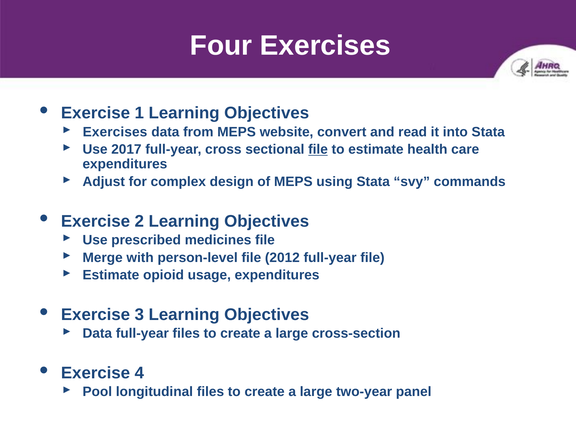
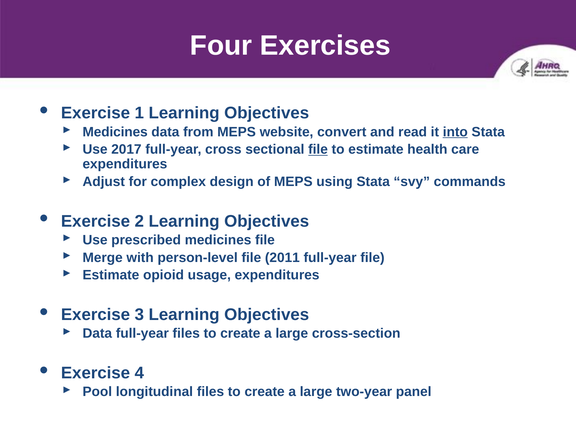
Exercises at (115, 132): Exercises -> Medicines
into underline: none -> present
2012: 2012 -> 2011
